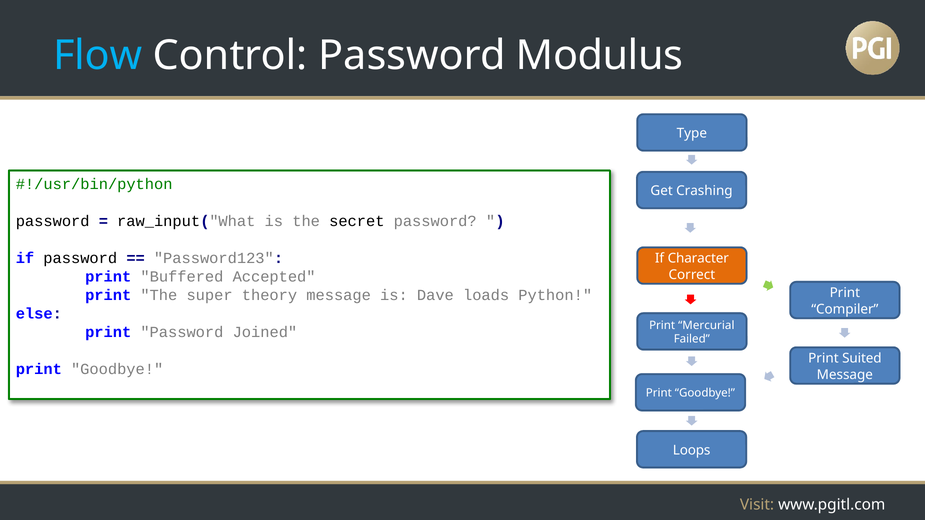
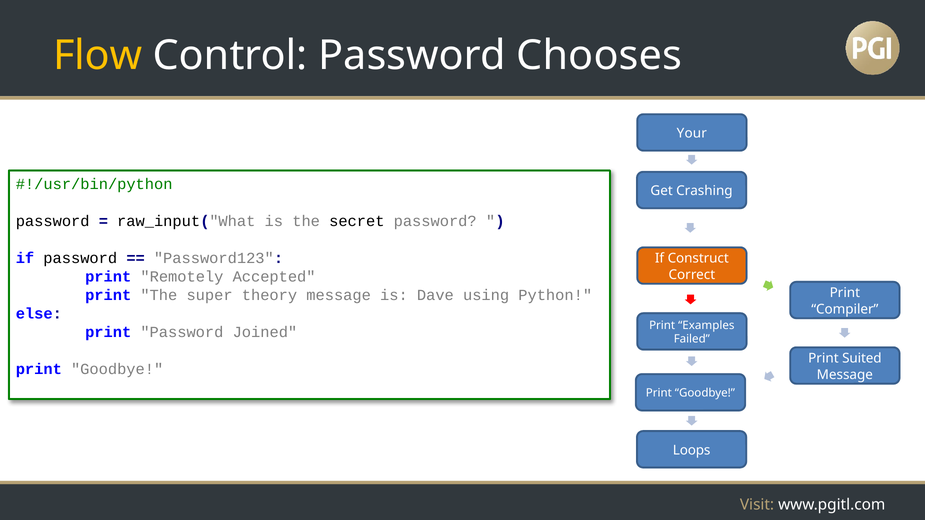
Flow colour: light blue -> yellow
Modulus: Modulus -> Chooses
Type: Type -> Your
Character: Character -> Construct
Buffered: Buffered -> Remotely
loads: loads -> using
Mercurial: Mercurial -> Examples
